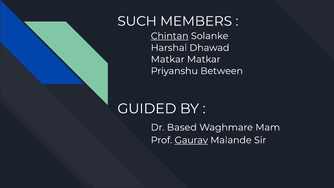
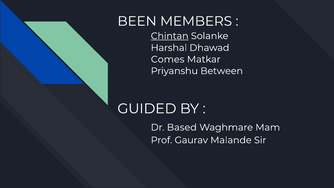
SUCH: SUCH -> BEEN
Matkar at (168, 59): Matkar -> Comes
Gaurav underline: present -> none
